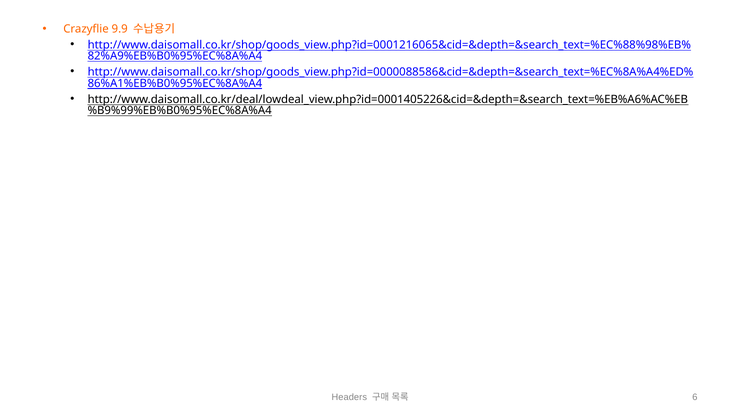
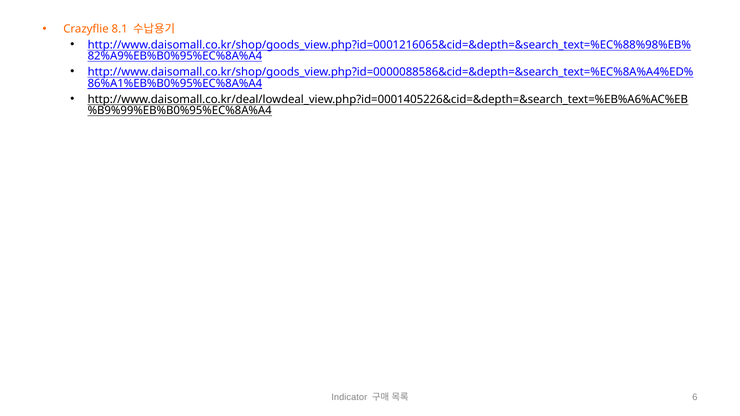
9.9: 9.9 -> 8.1
Headers: Headers -> Indicator
